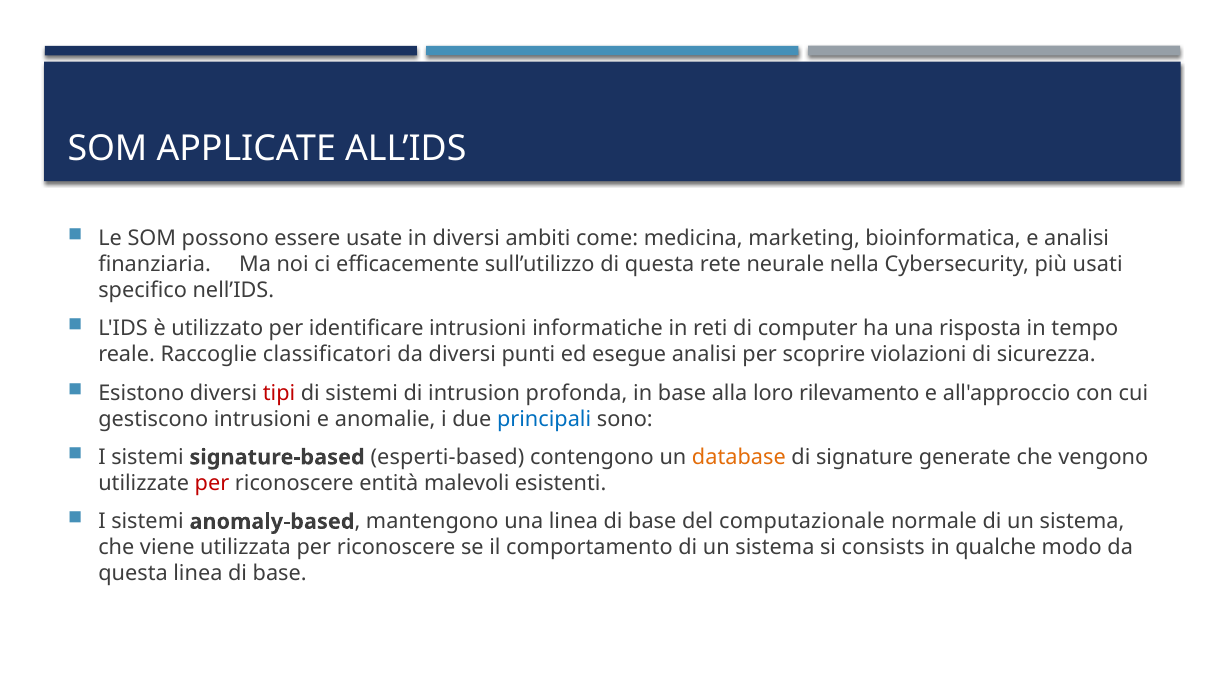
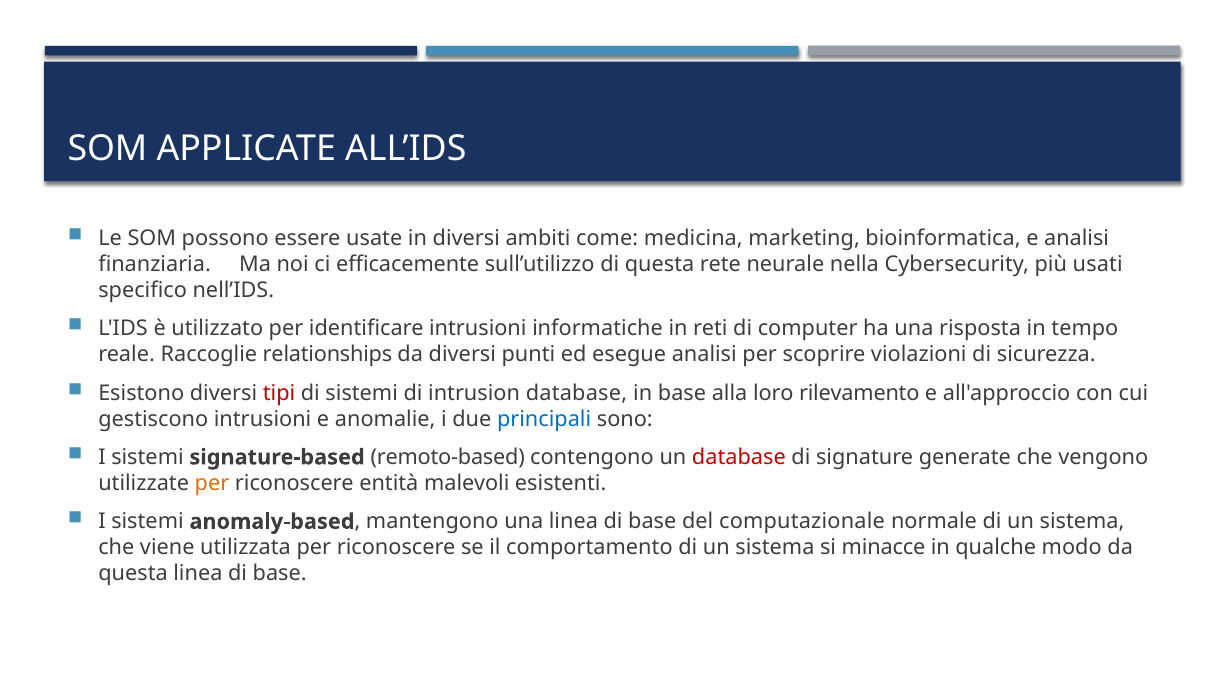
classificatori: classificatori -> relationships
intrusion profonda: profonda -> database
esperti-based: esperti-based -> remoto-based
database at (739, 457) colour: orange -> red
per at (212, 483) colour: red -> orange
consists: consists -> minacce
